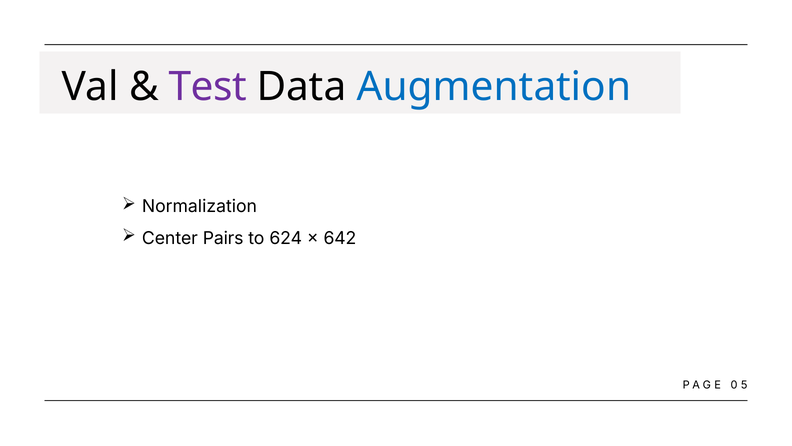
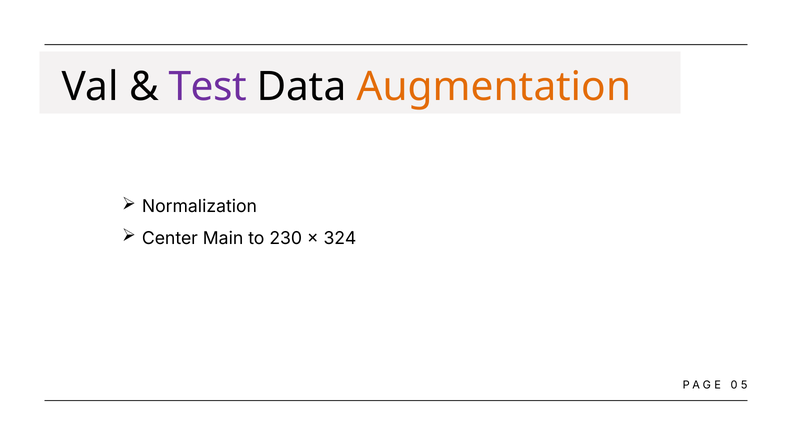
Augmentation colour: blue -> orange
Pairs: Pairs -> Main
624: 624 -> 230
642: 642 -> 324
